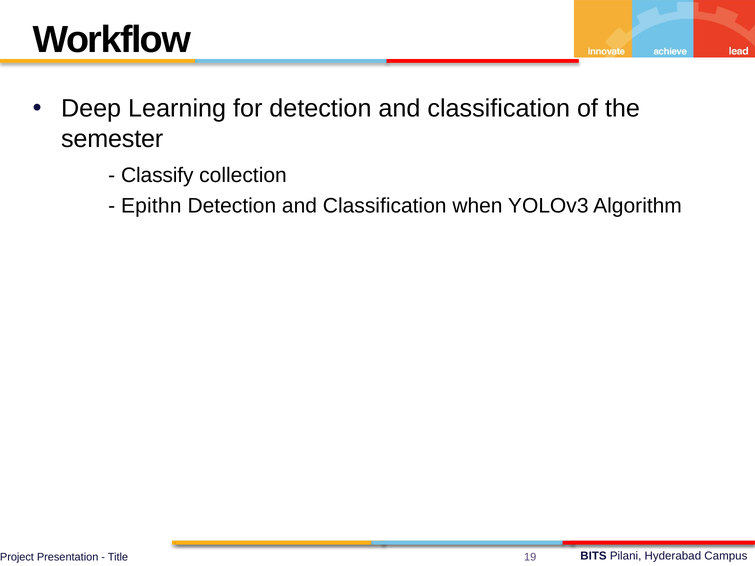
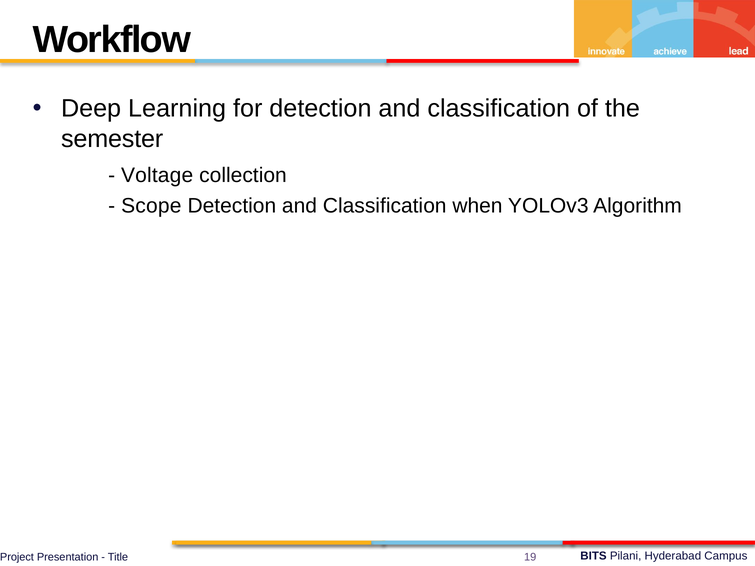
Classify: Classify -> Voltage
Epithn: Epithn -> Scope
